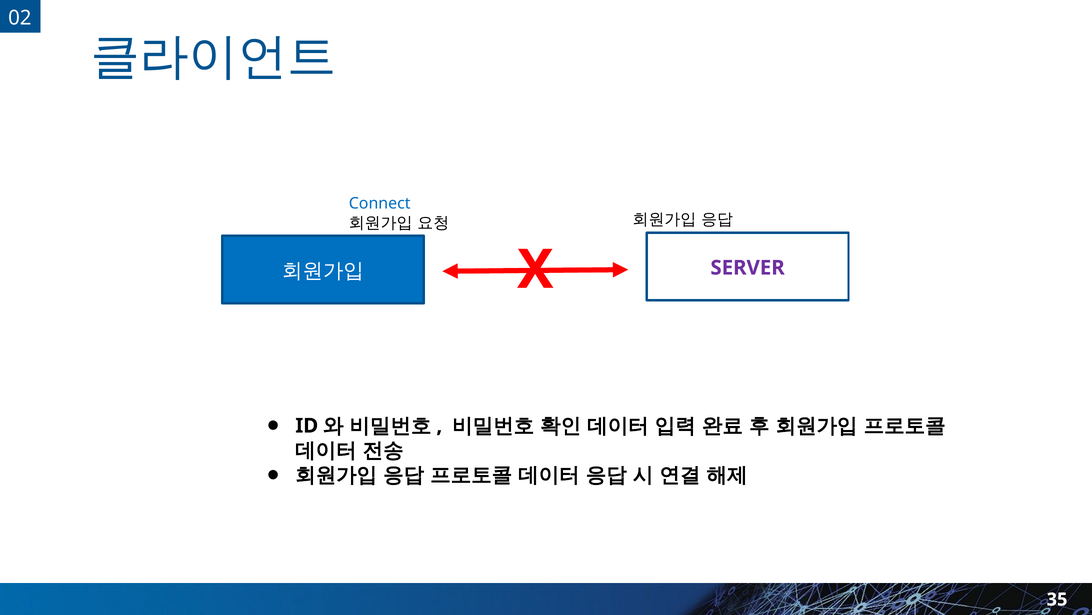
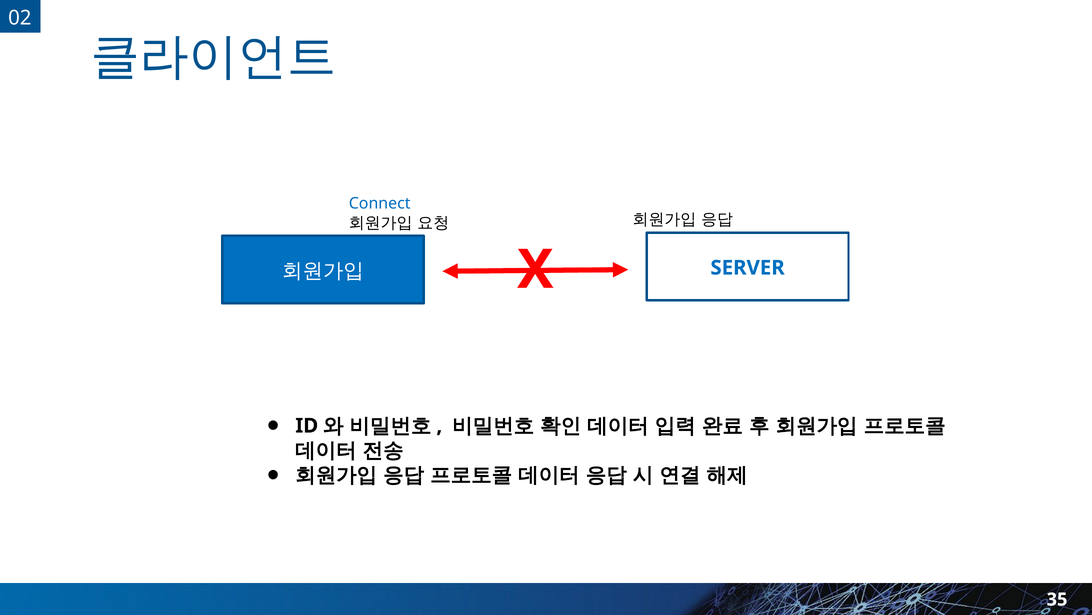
SERVER colour: purple -> blue
